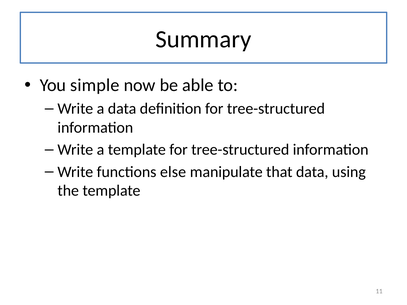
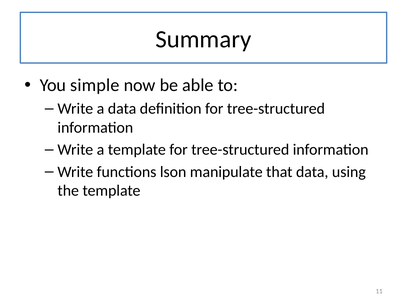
else: else -> lson
